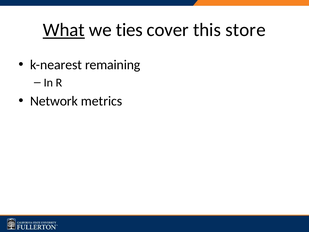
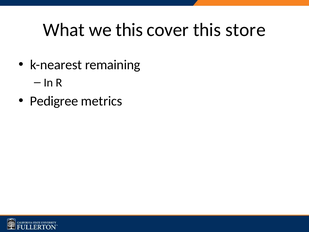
What underline: present -> none
we ties: ties -> this
Network: Network -> Pedigree
